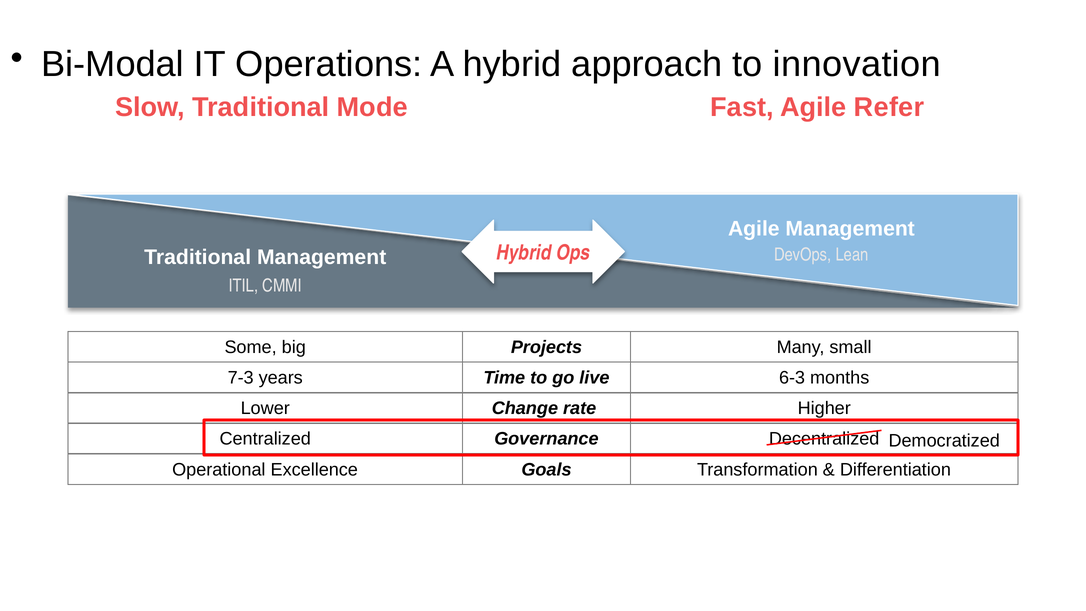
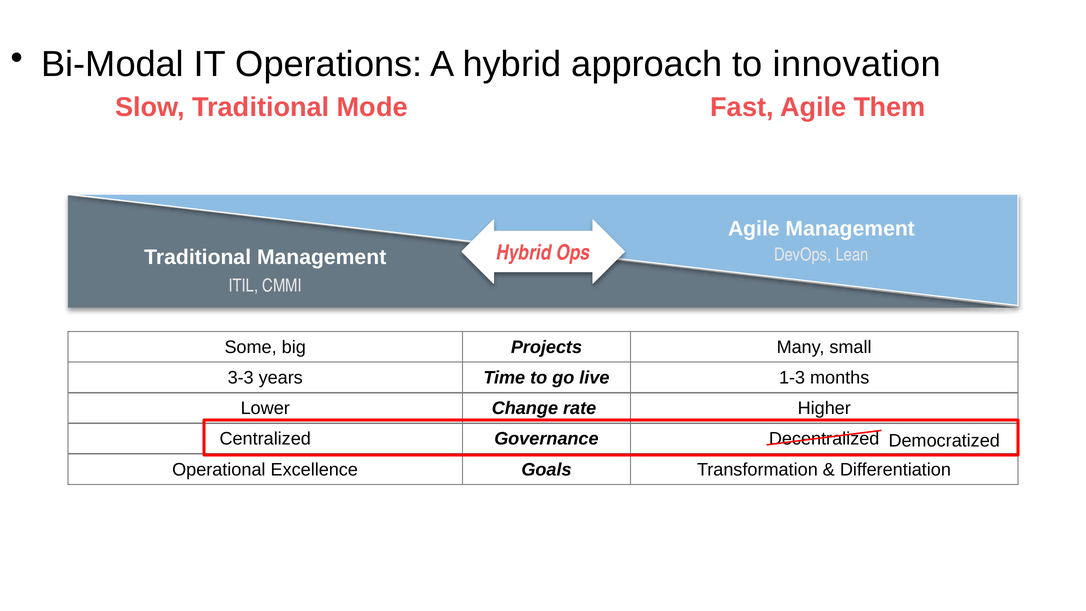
Refer: Refer -> Them
7-3: 7-3 -> 3-3
6-3: 6-3 -> 1-3
